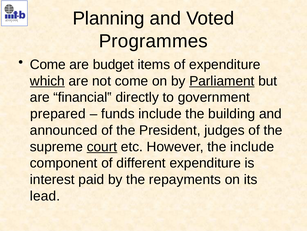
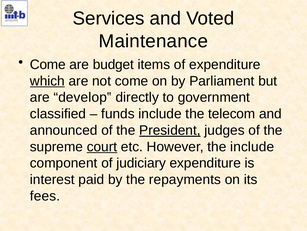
Planning: Planning -> Services
Programmes: Programmes -> Maintenance
Parliament underline: present -> none
financial‟: financial‟ -> develop‟
prepared: prepared -> classified
building: building -> telecom
President underline: none -> present
different: different -> judiciary
lead: lead -> fees
